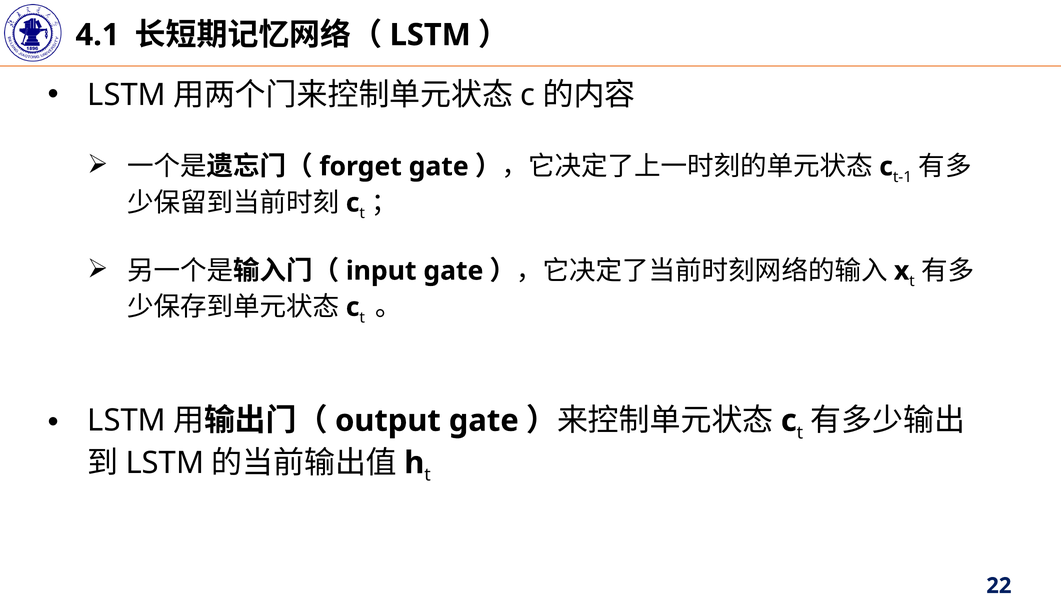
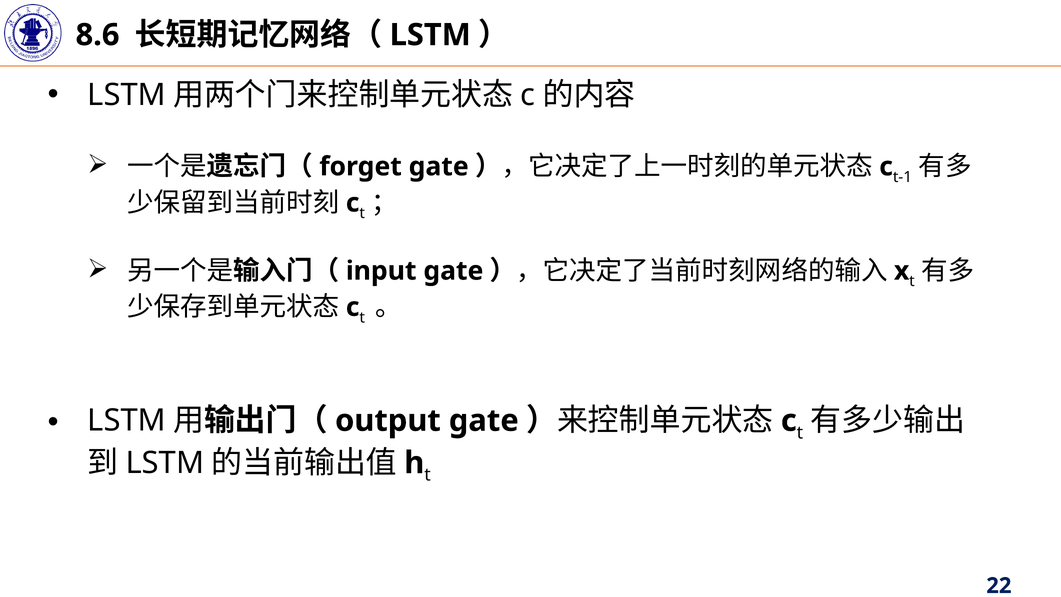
4.1: 4.1 -> 8.6
